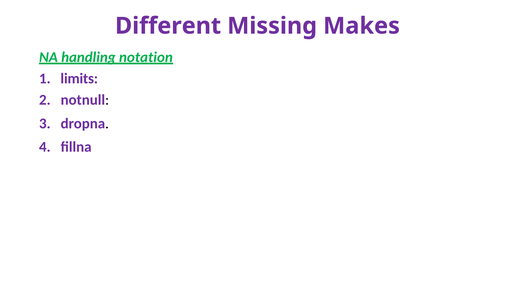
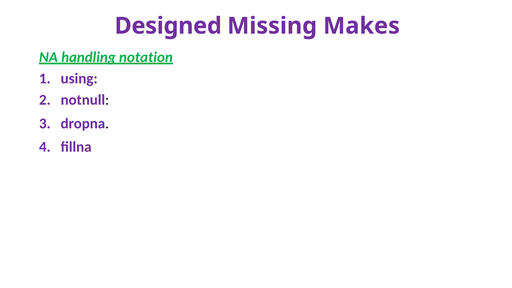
Different: Different -> Designed
limits: limits -> using
